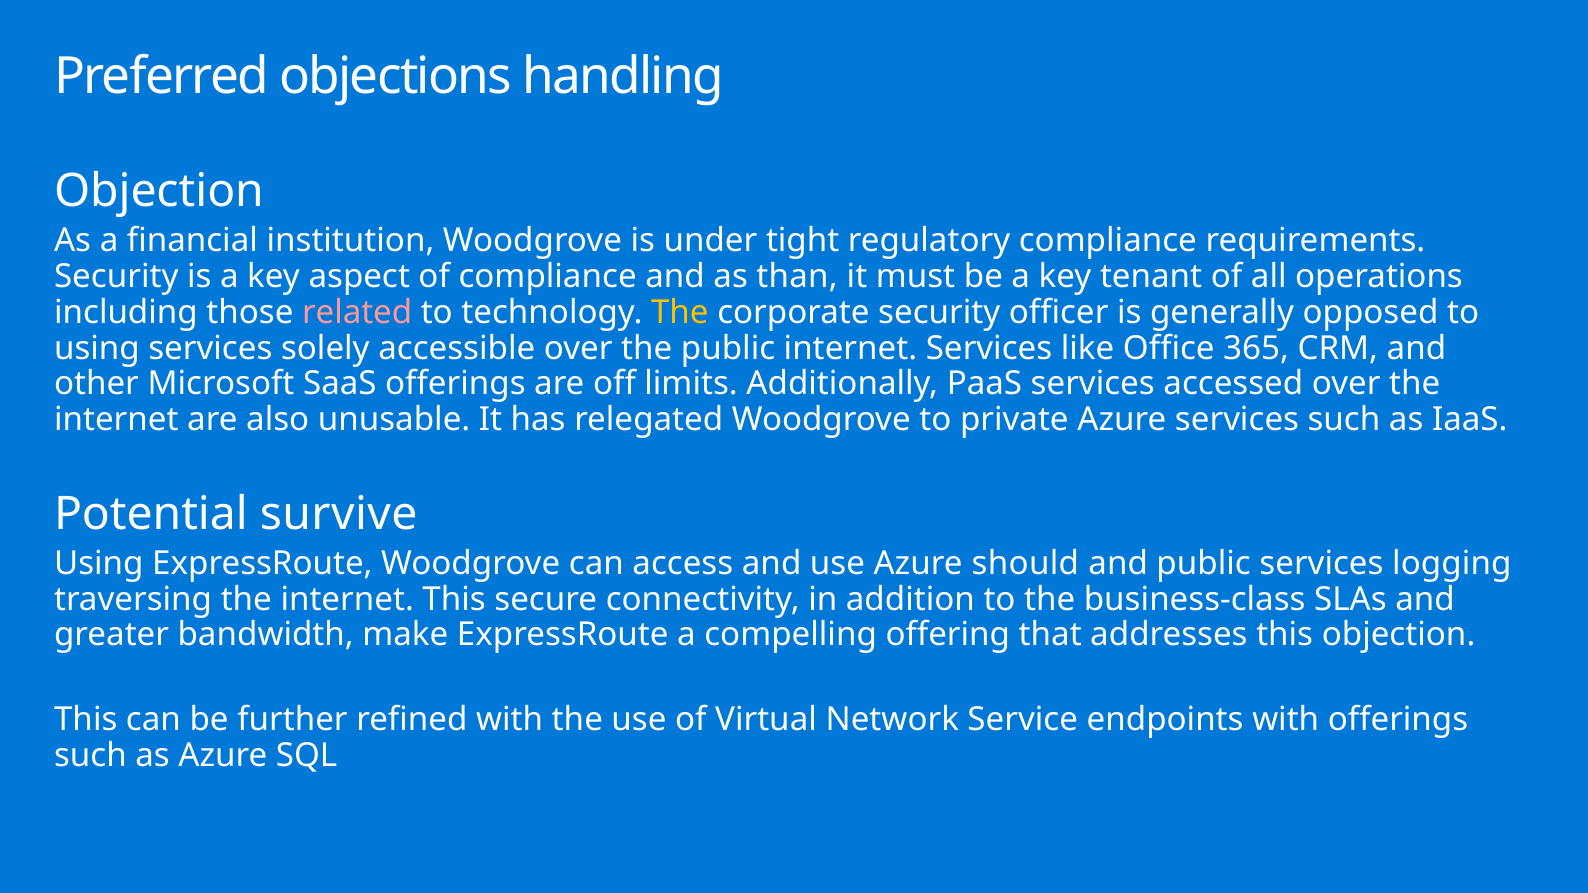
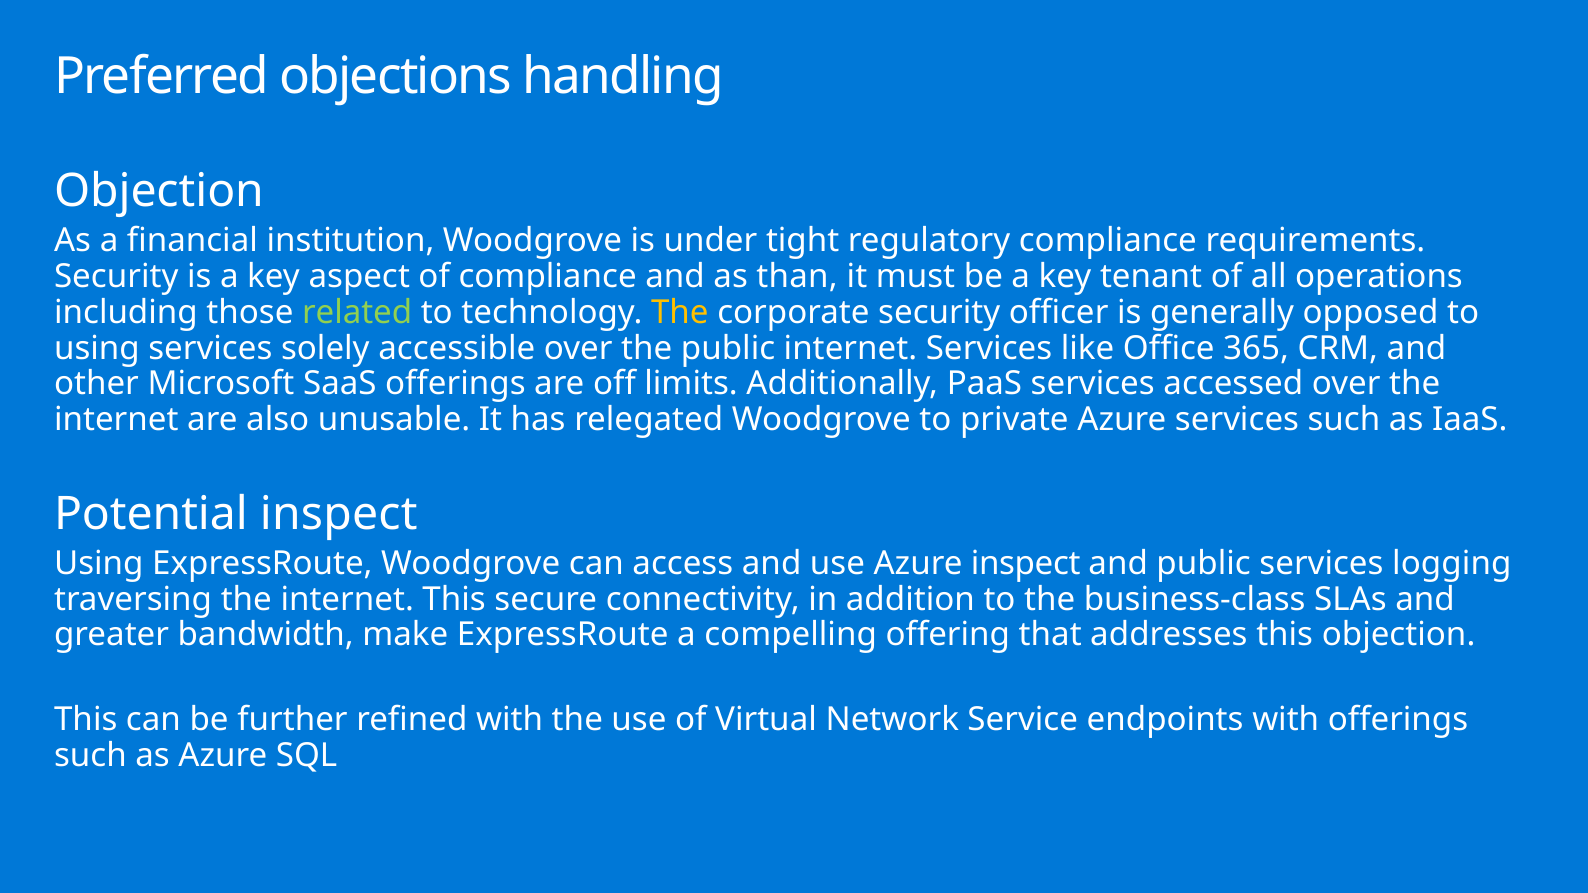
related colour: pink -> light green
Potential survive: survive -> inspect
Azure should: should -> inspect
